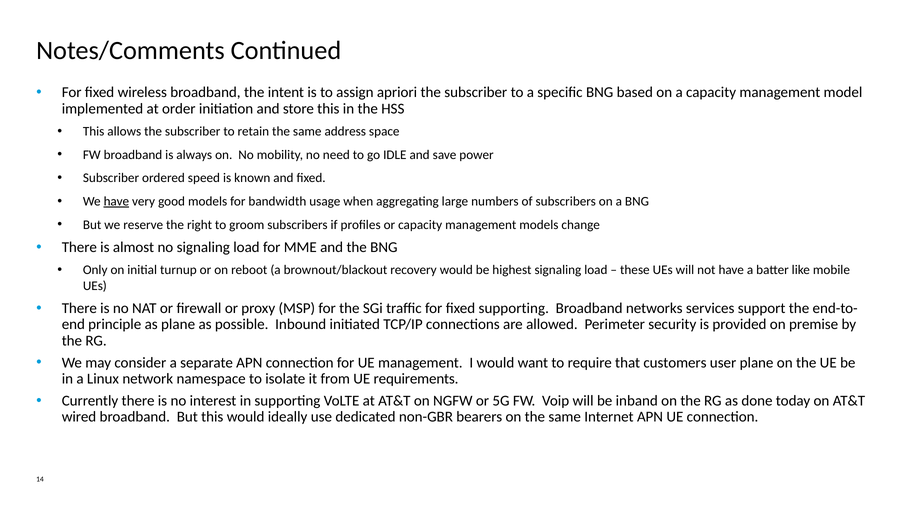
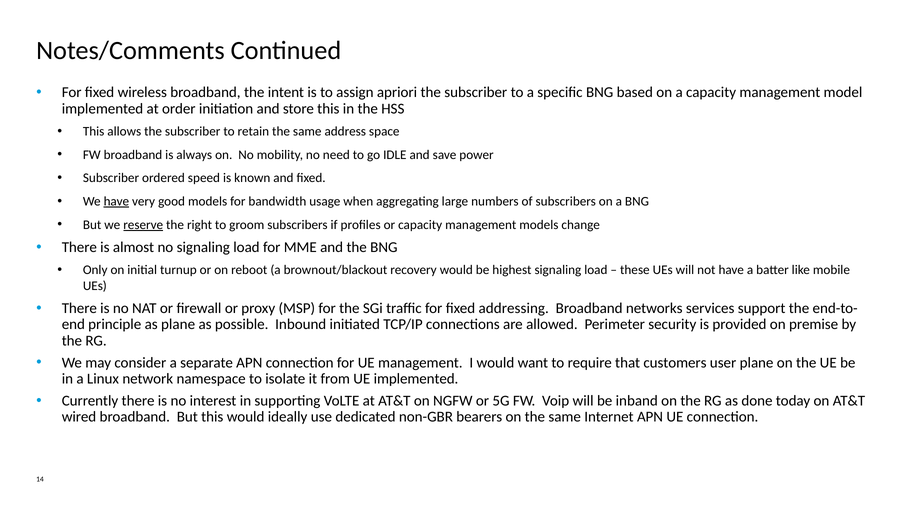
reserve underline: none -> present
fixed supporting: supporting -> addressing
UE requirements: requirements -> implemented
